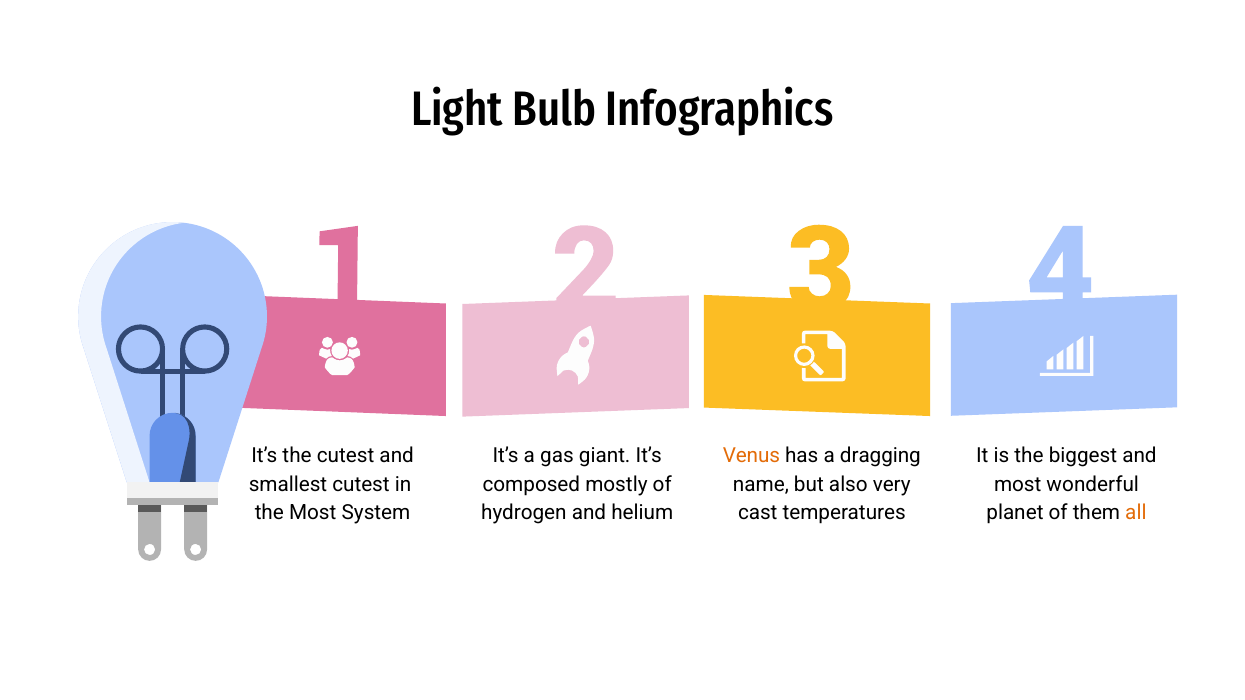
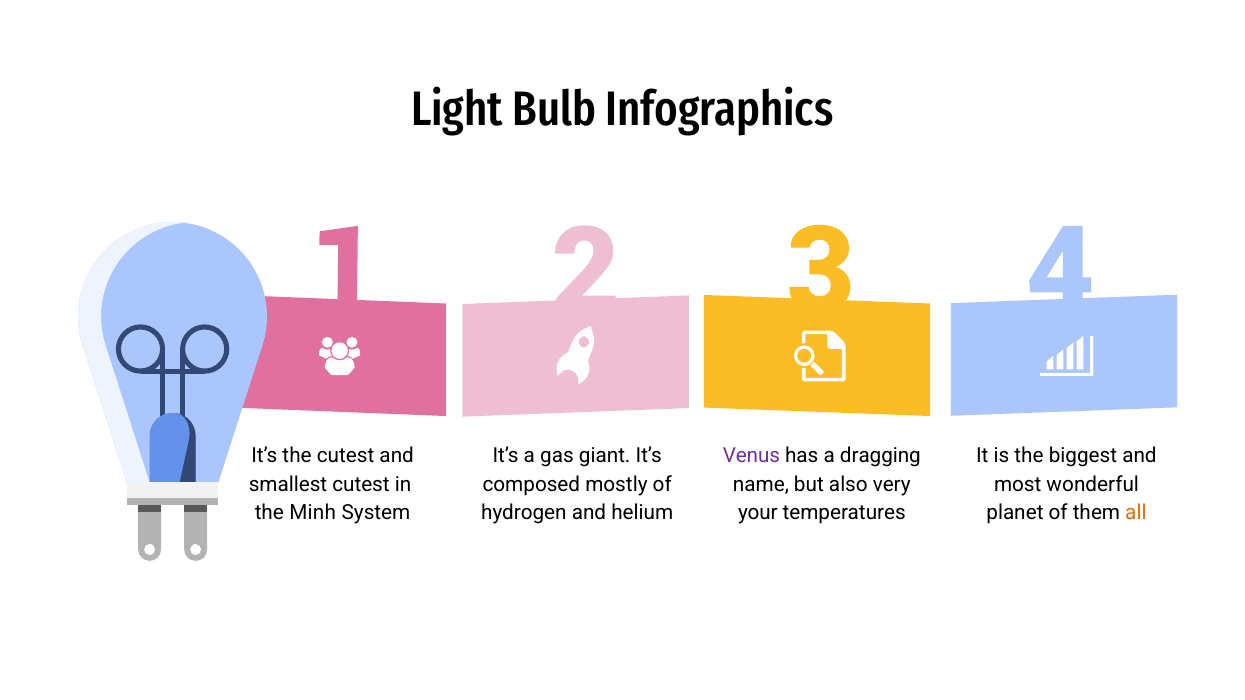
Venus colour: orange -> purple
the Most: Most -> Minh
cast: cast -> your
